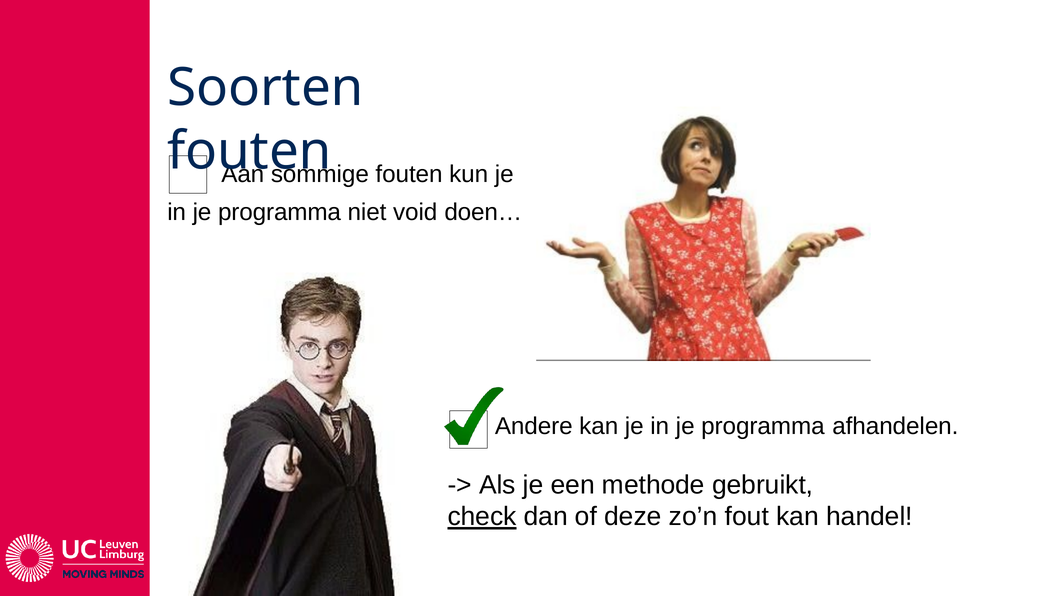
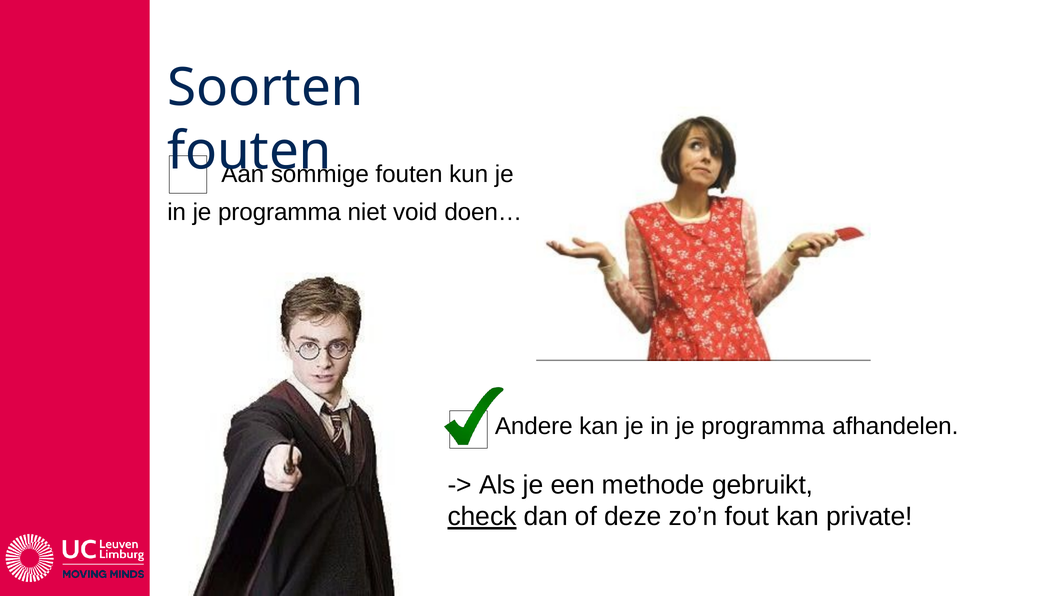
handel: handel -> private
